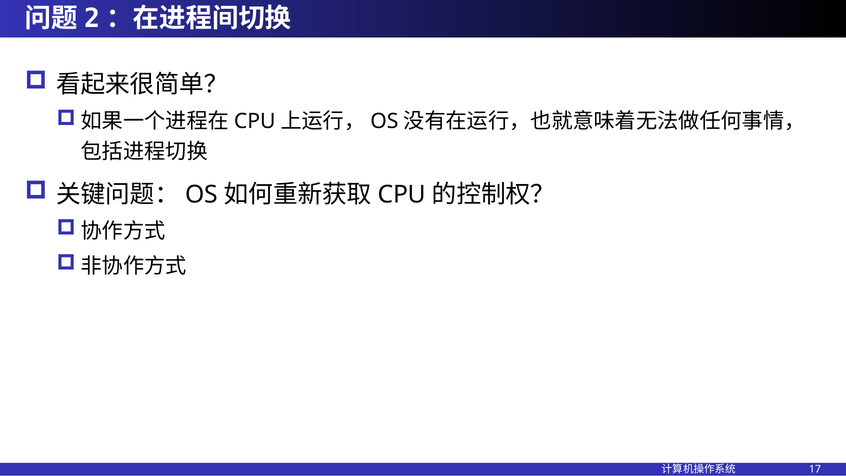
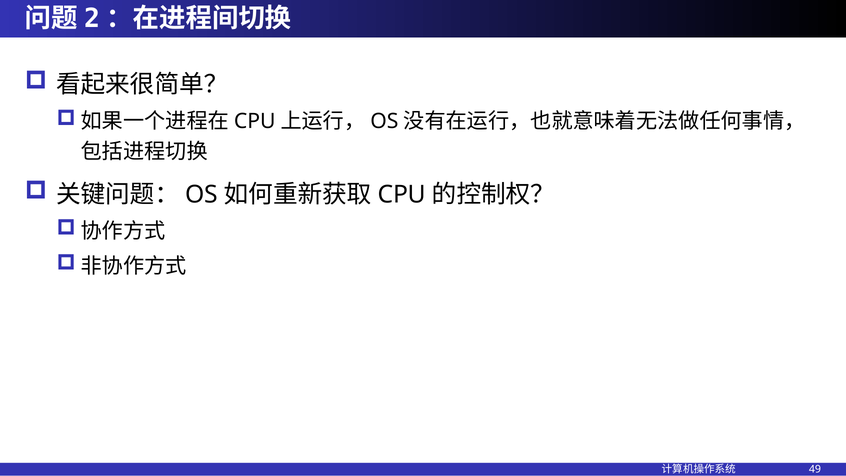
17: 17 -> 49
